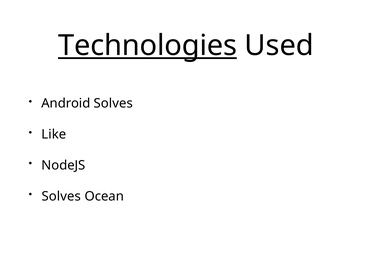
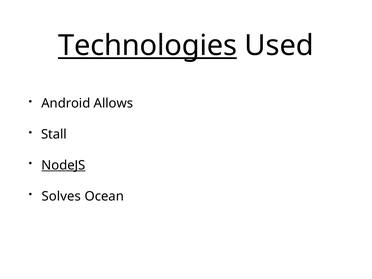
Android Solves: Solves -> Allows
Like: Like -> Stall
NodeJS underline: none -> present
